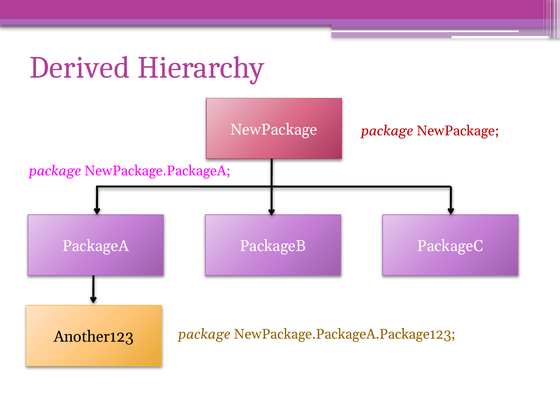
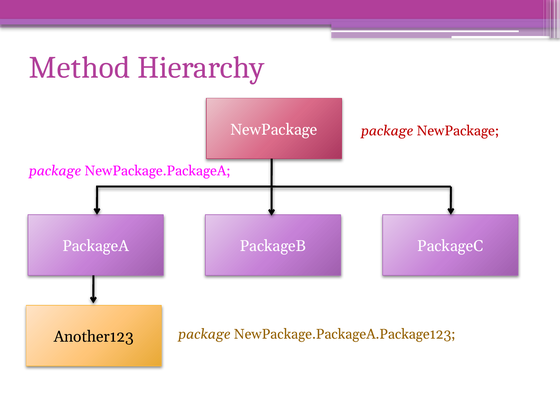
Derived: Derived -> Method
